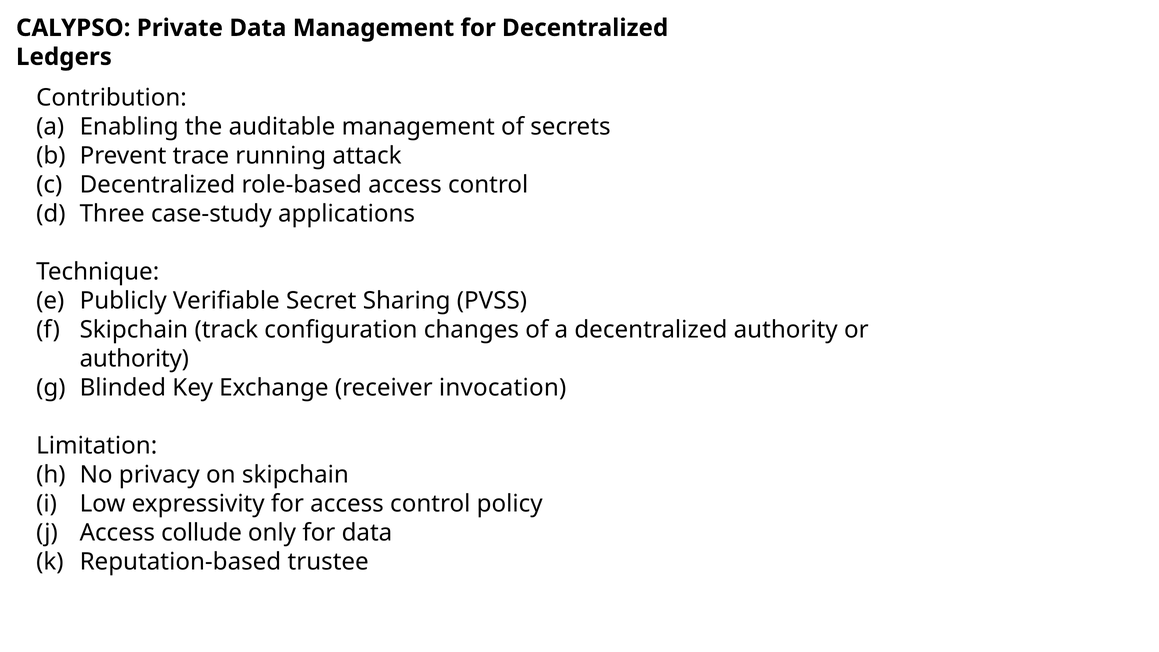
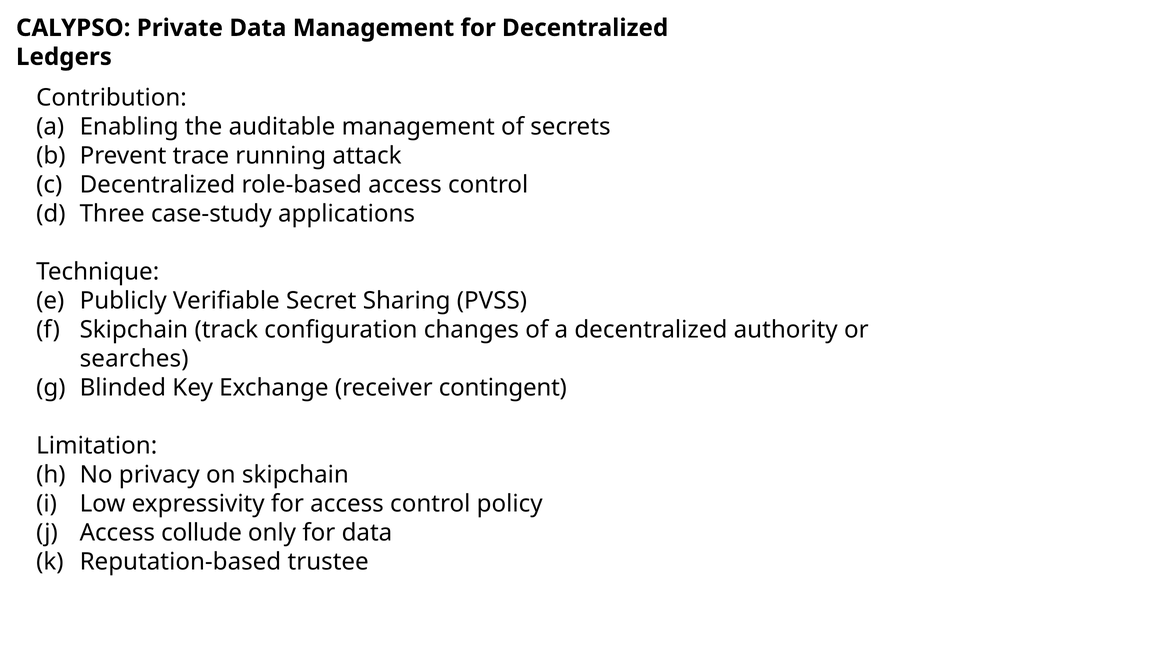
authority at (134, 359): authority -> searches
invocation: invocation -> contingent
